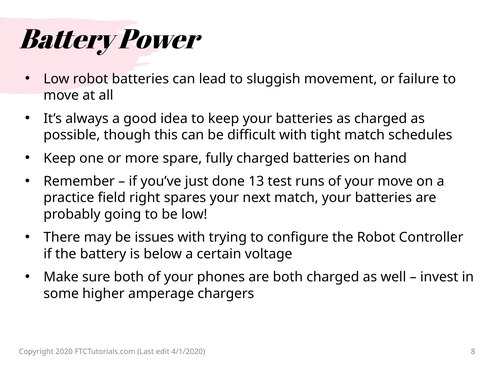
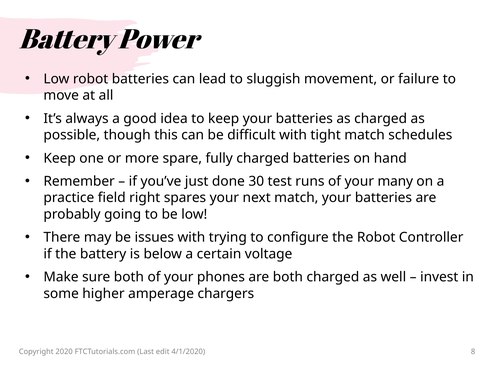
13: 13 -> 30
your move: move -> many
